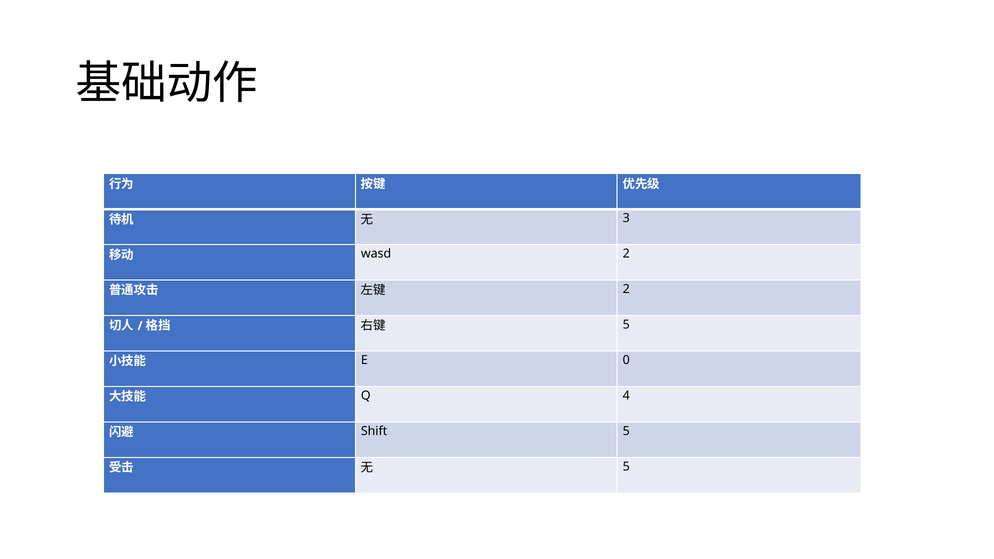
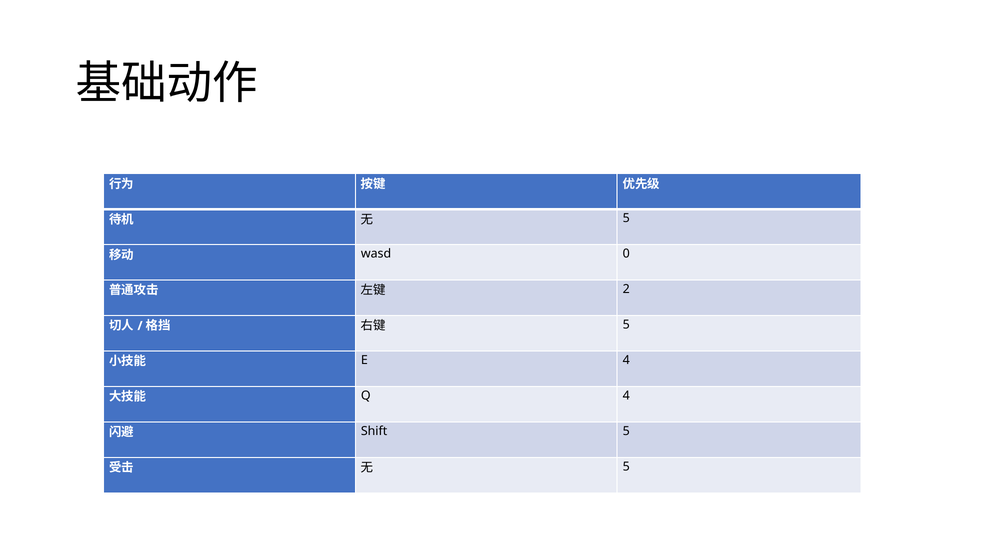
3 at (626, 218): 3 -> 5
wasd 2: 2 -> 0
E 0: 0 -> 4
